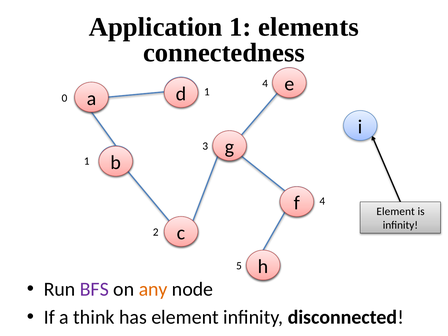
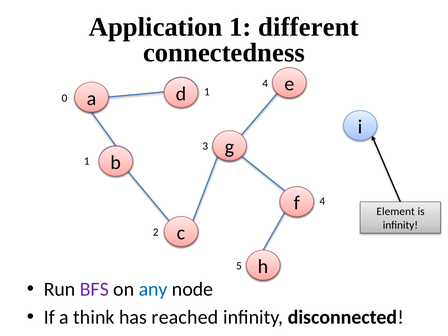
elements: elements -> different
any colour: orange -> blue
has element: element -> reached
